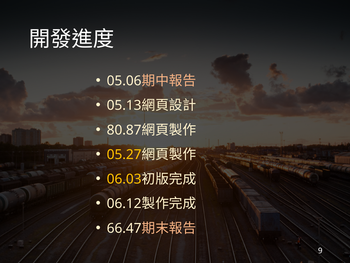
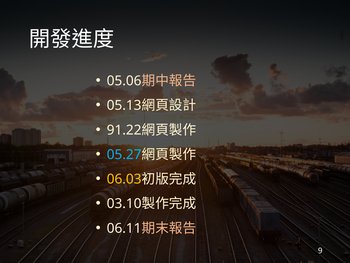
80.87: 80.87 -> 91.22
05.27 colour: yellow -> light blue
06.12: 06.12 -> 03.10
66.47: 66.47 -> 06.11
